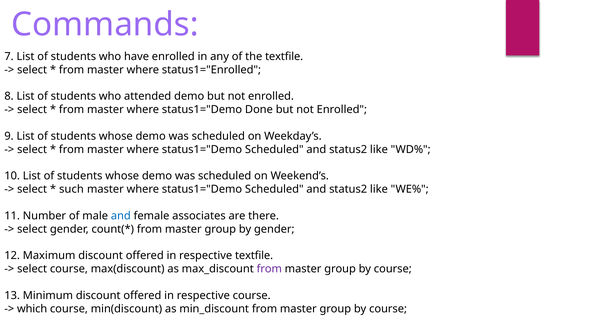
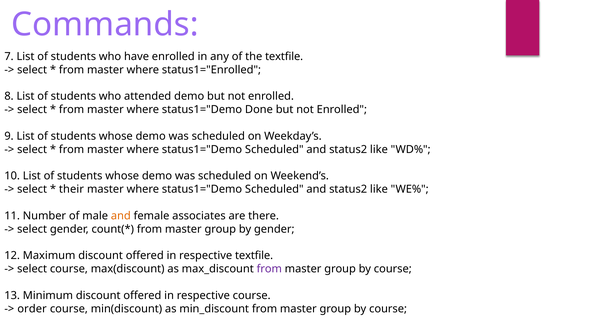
such: such -> their
and at (121, 216) colour: blue -> orange
which: which -> order
